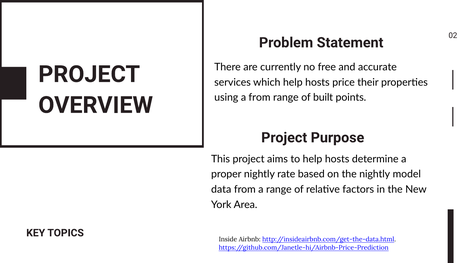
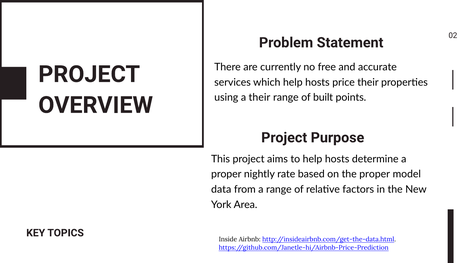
a from: from -> their
the nightly: nightly -> proper
